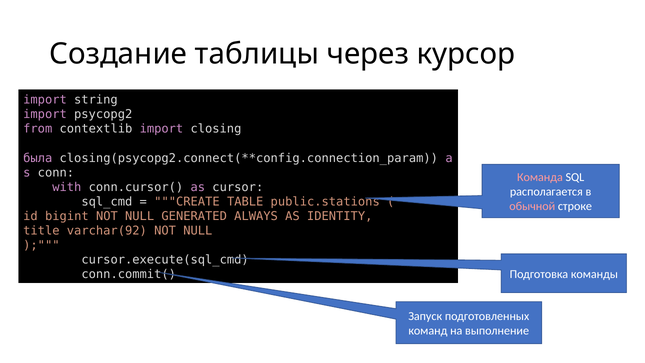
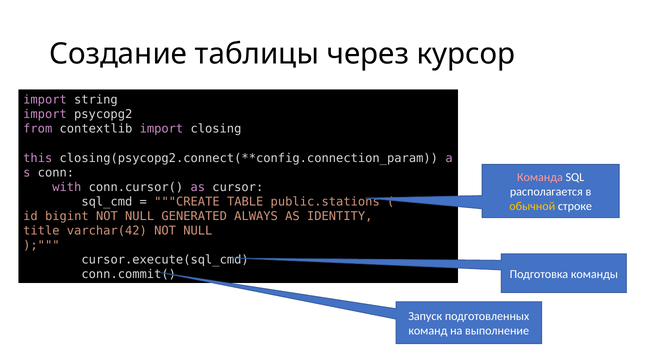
была: была -> this
обычной colour: pink -> yellow
varchar(92: varchar(92 -> varchar(42
